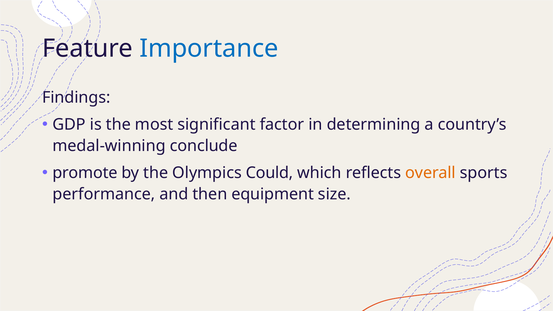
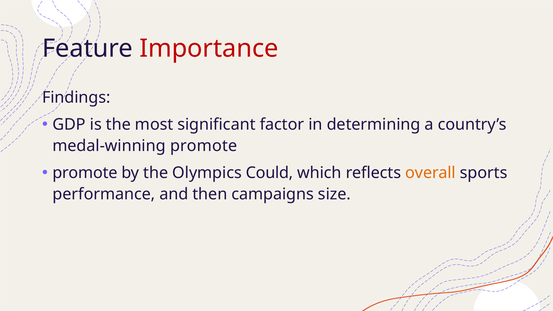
Importance colour: blue -> red
medal-winning conclude: conclude -> promote
equipment: equipment -> campaigns
